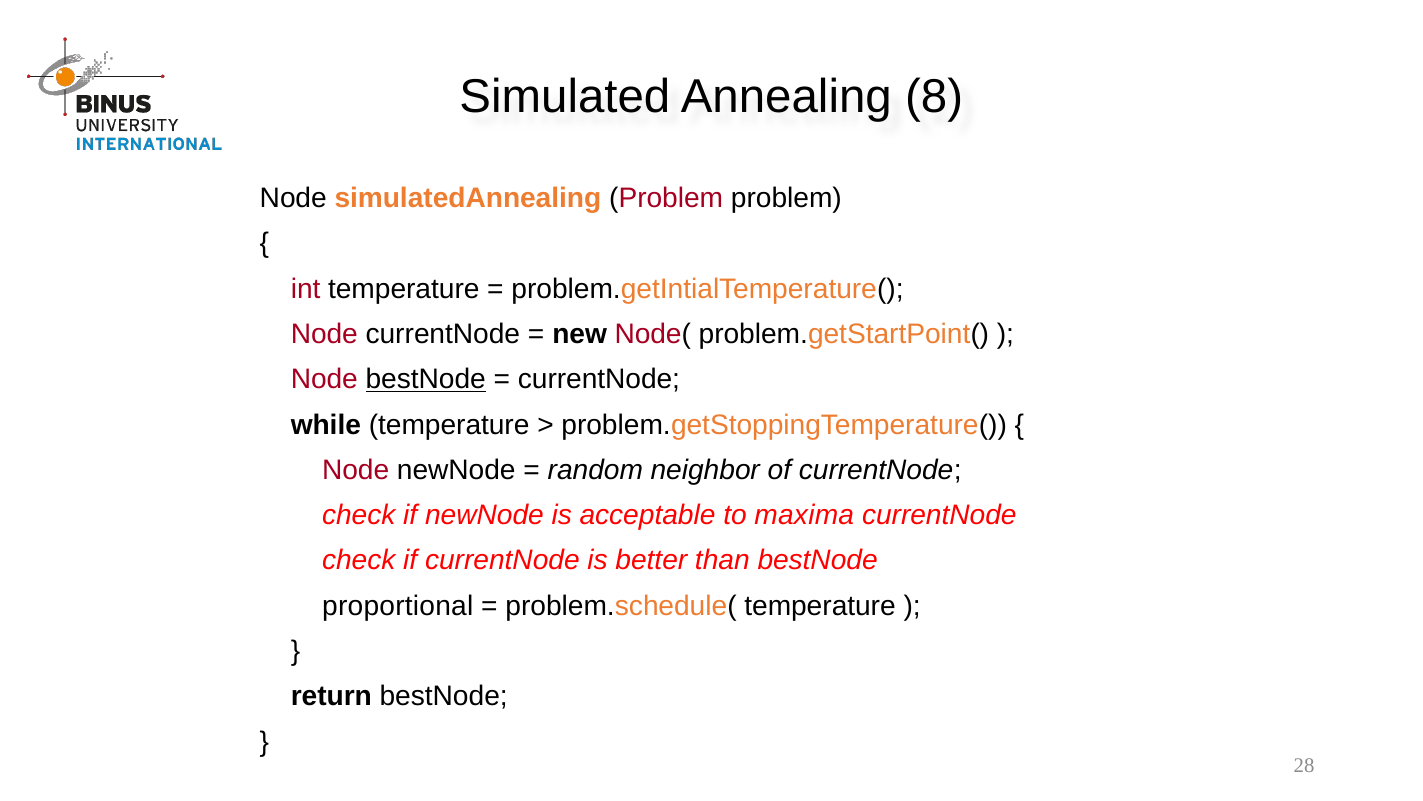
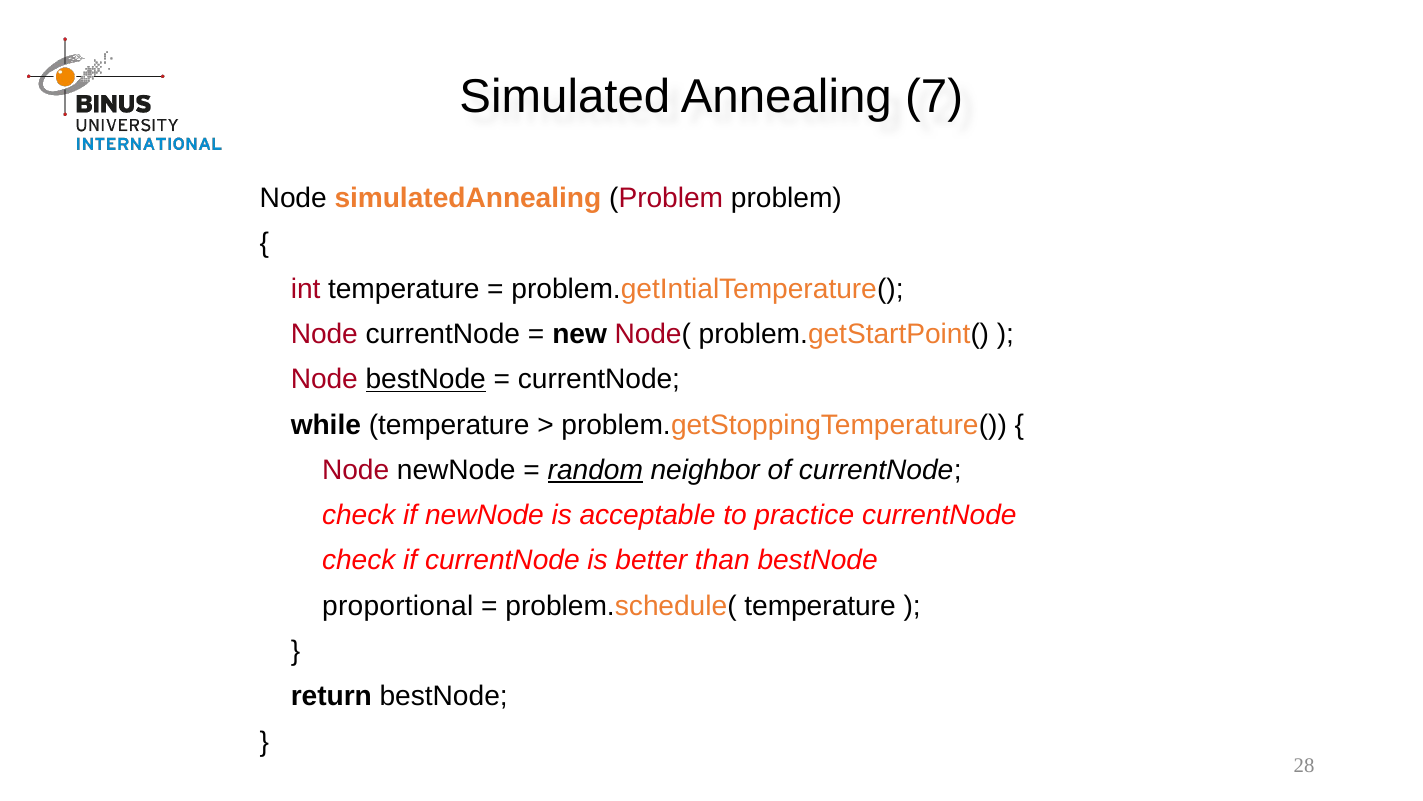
8: 8 -> 7
random underline: none -> present
maxima: maxima -> practice
